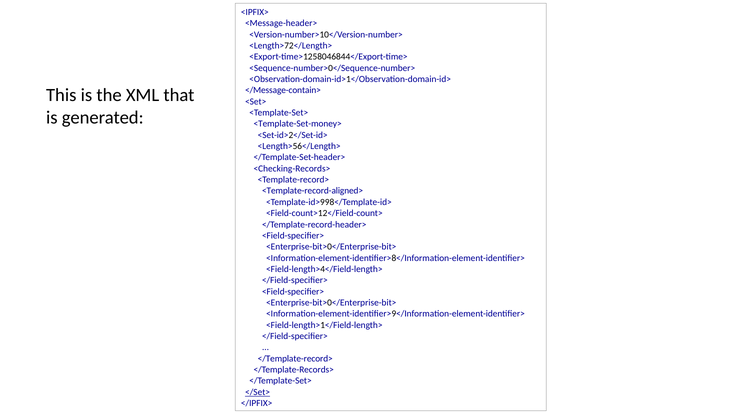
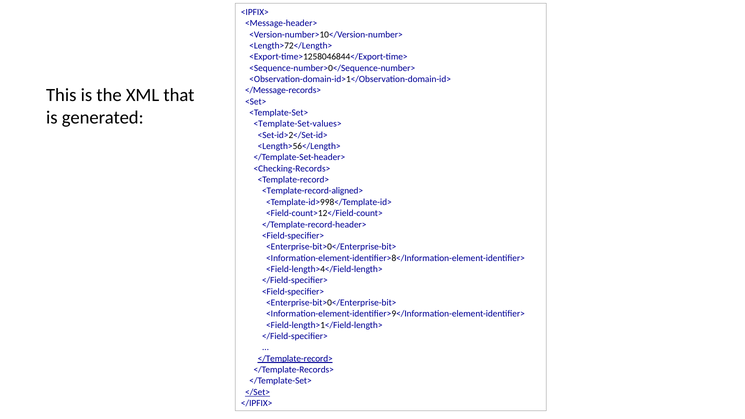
</Message-contain>: </Message-contain> -> </Message-records>
<Template-Set-money>: <Template-Set-money> -> <Template-Set-values>
</Template-record> underline: none -> present
